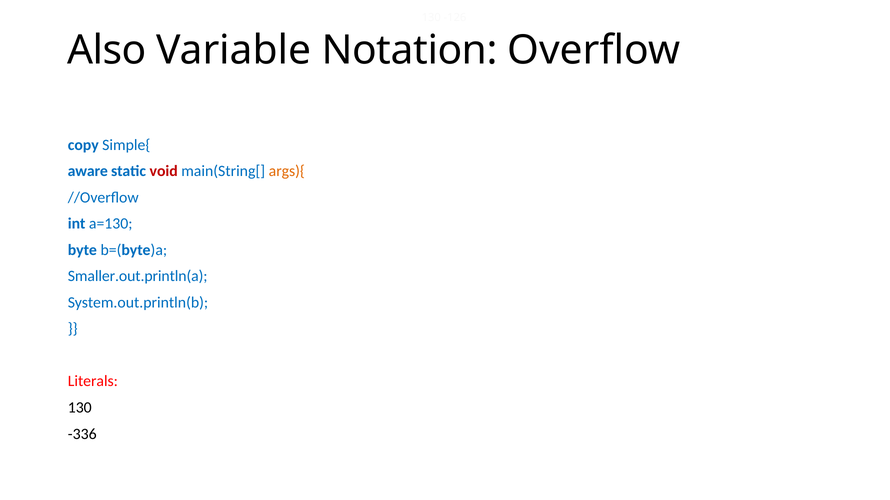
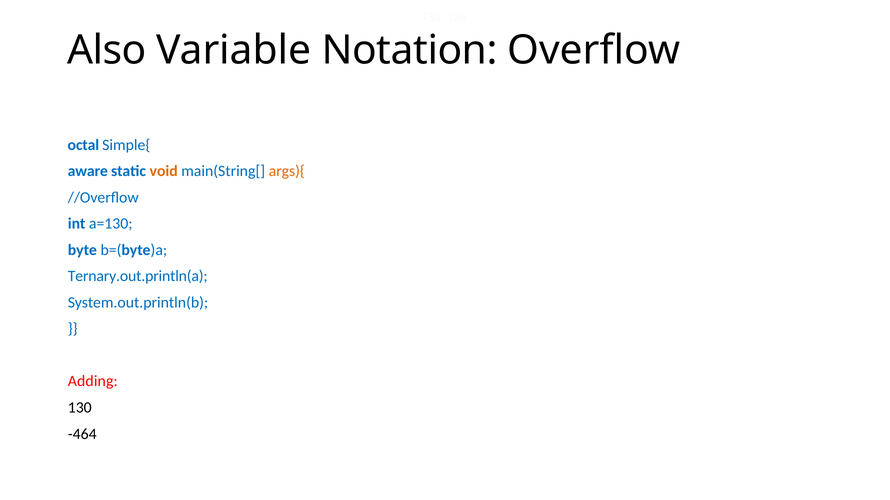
copy: copy -> octal
void colour: red -> orange
Smaller.out.println(a: Smaller.out.println(a -> Ternary.out.println(a
Literals: Literals -> Adding
-336: -336 -> -464
